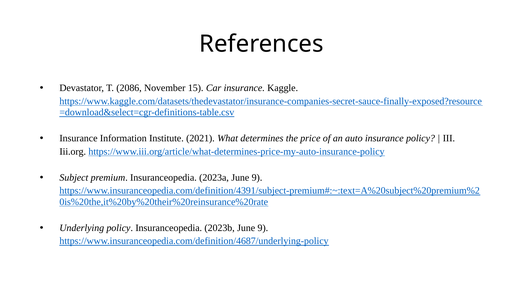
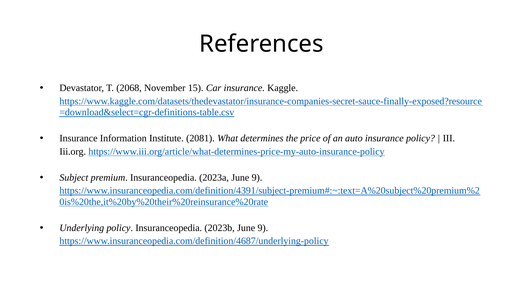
2086: 2086 -> 2068
2021: 2021 -> 2081
